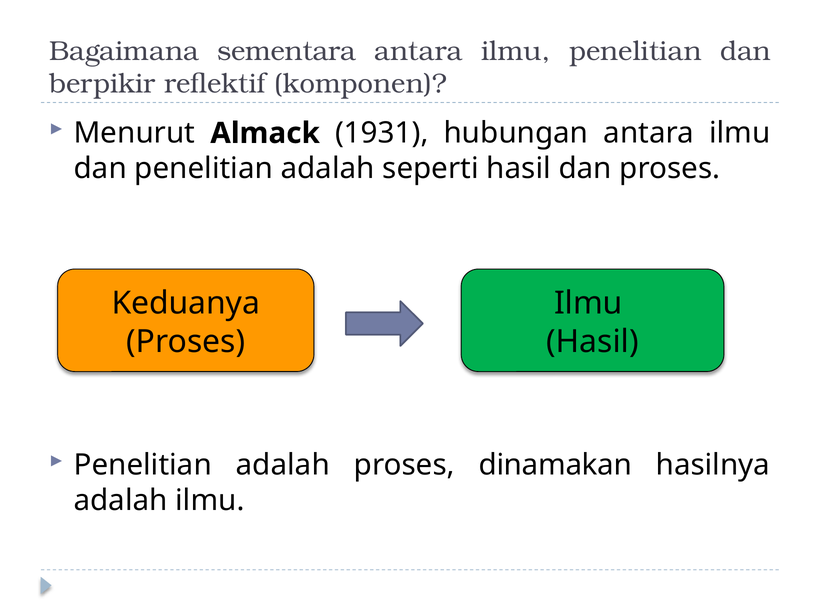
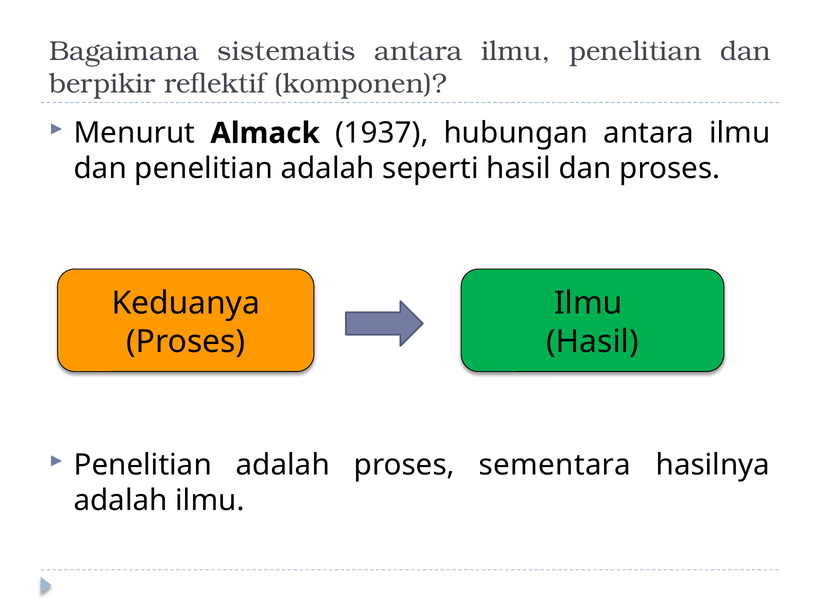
sementara: sementara -> sistematis
1931: 1931 -> 1937
dinamakan: dinamakan -> sementara
